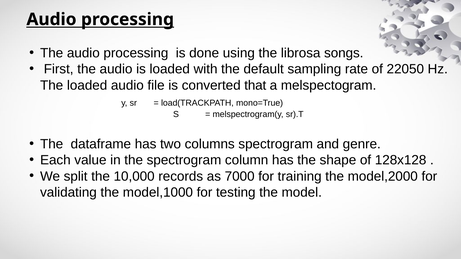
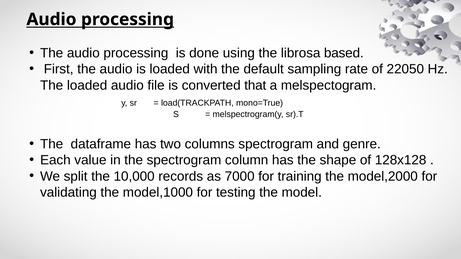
songs: songs -> based
